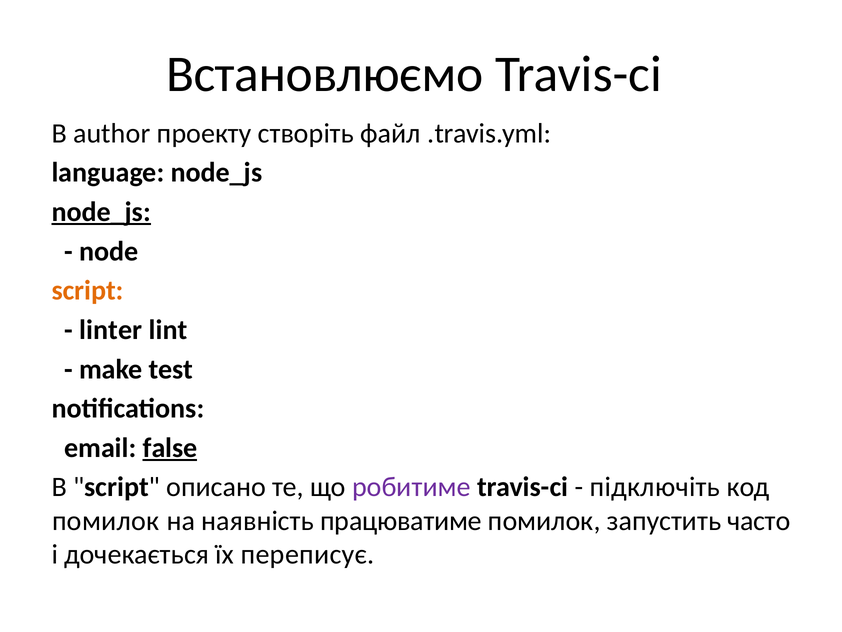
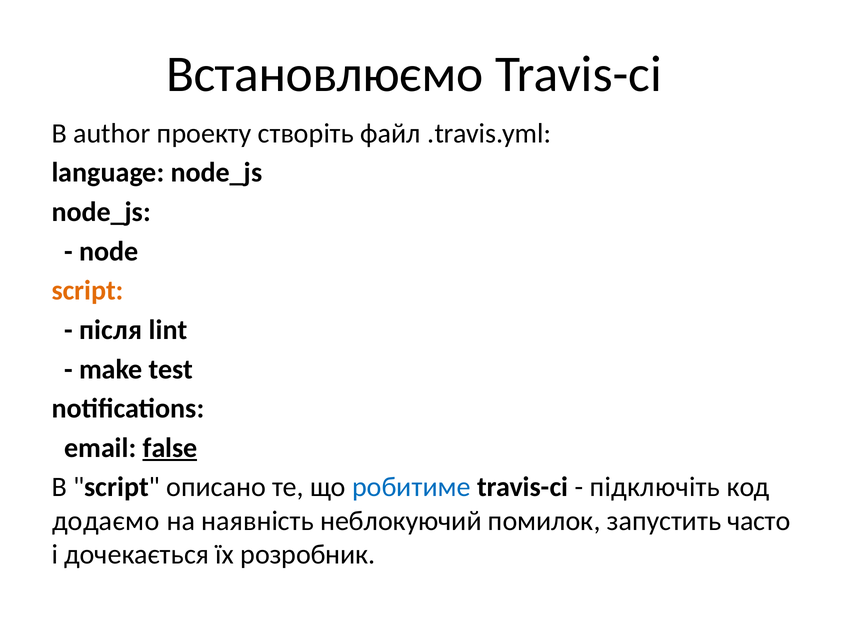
node_js at (101, 212) underline: present -> none
linter: linter -> після
робитиме colour: purple -> blue
помилок at (106, 520): помилок -> додаємо
працюватиме: працюватиме -> неблокуючий
переписує: переписує -> розробник
